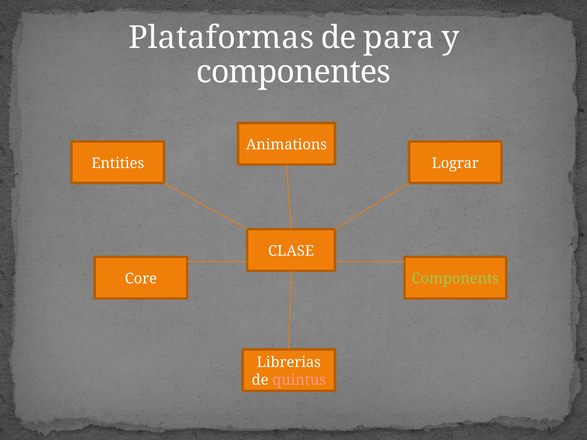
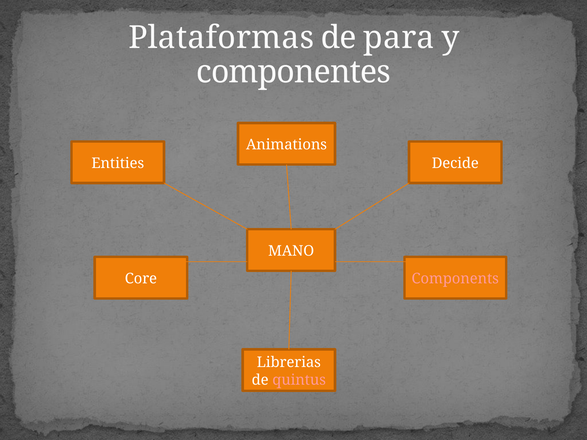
Lograr: Lograr -> Decide
CLASE: CLASE -> MANO
Components colour: light green -> pink
